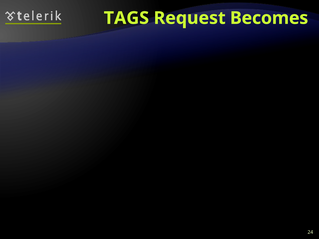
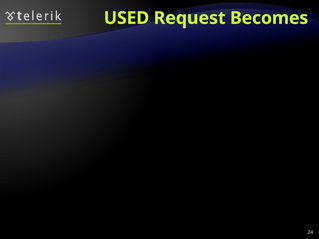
TAGS: TAGS -> USED
